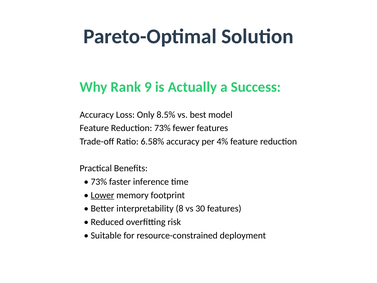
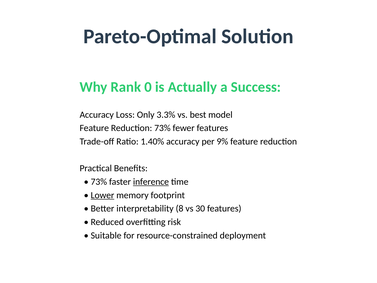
9: 9 -> 0
8.5%: 8.5% -> 3.3%
6.58%: 6.58% -> 1.40%
4%: 4% -> 9%
inference underline: none -> present
